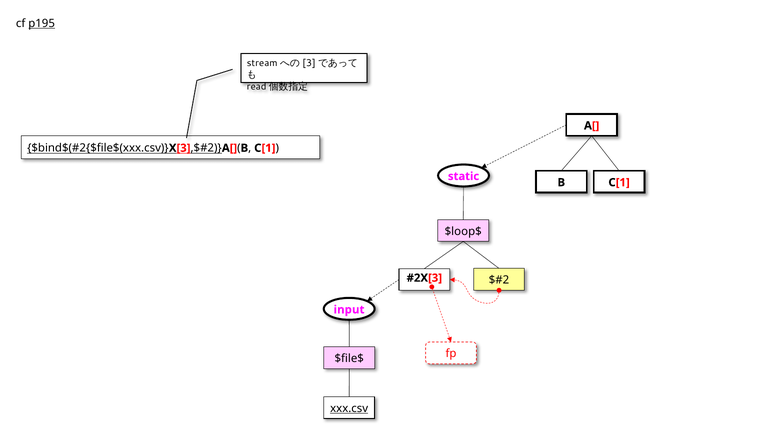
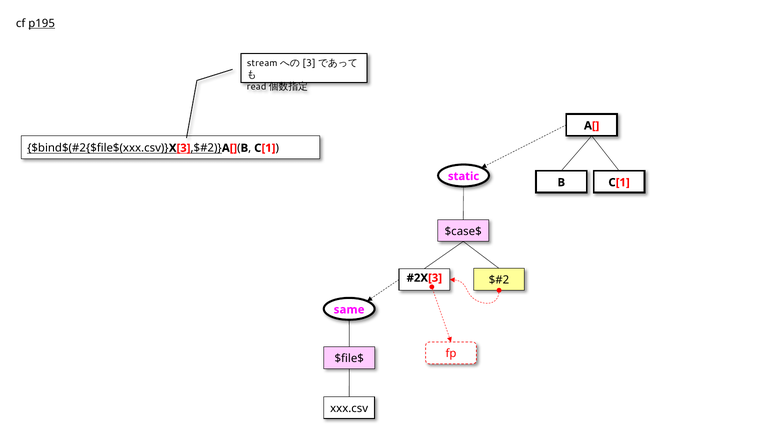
$loop$: $loop$ -> $case$
input: input -> same
xxx.csv underline: present -> none
